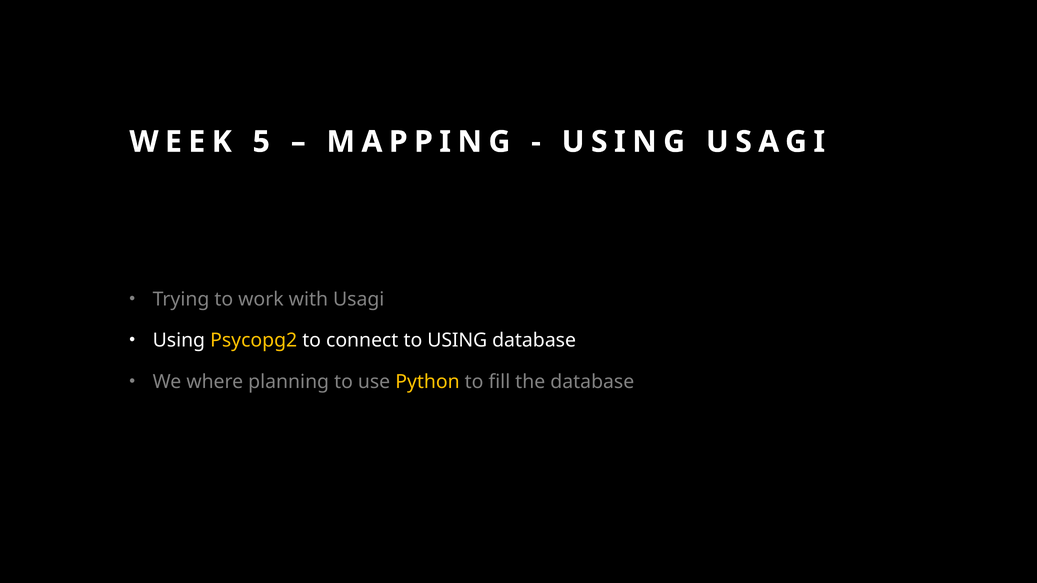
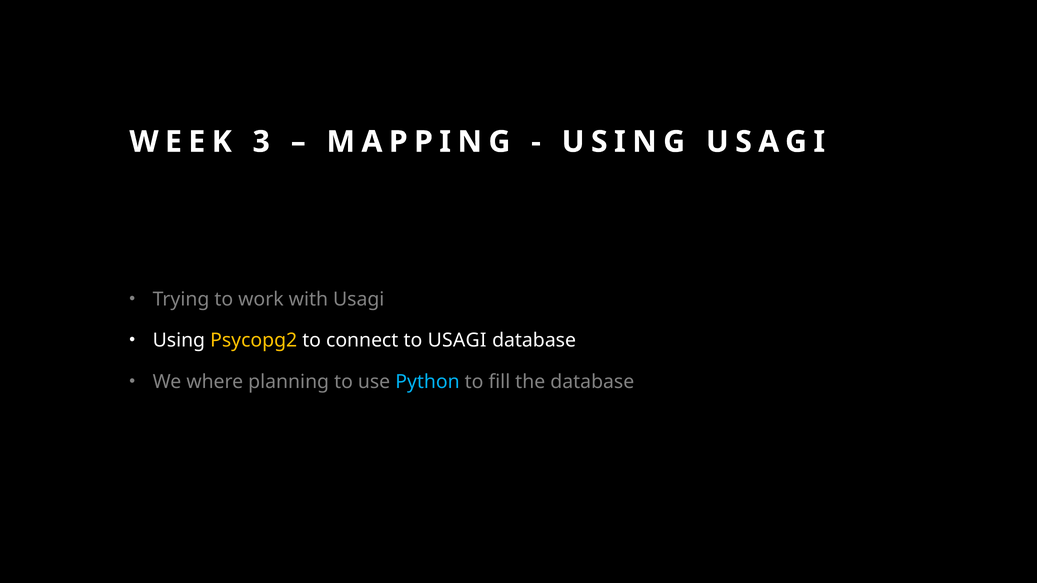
5: 5 -> 3
to USING: USING -> USAGI
Python colour: yellow -> light blue
